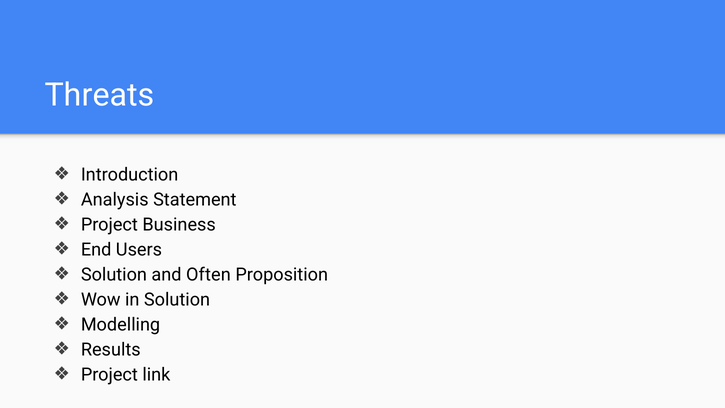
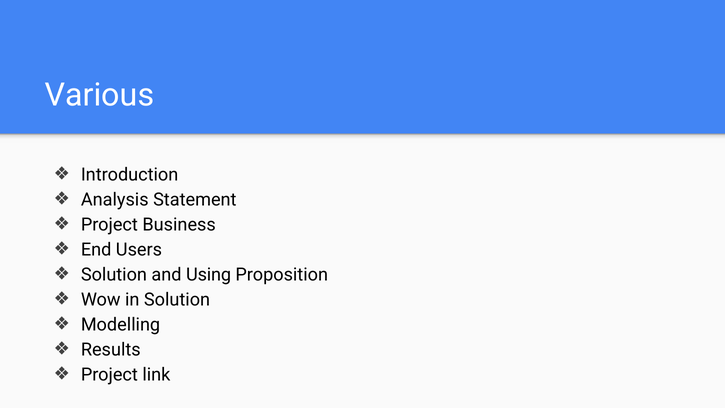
Threats: Threats -> Various
Often: Often -> Using
